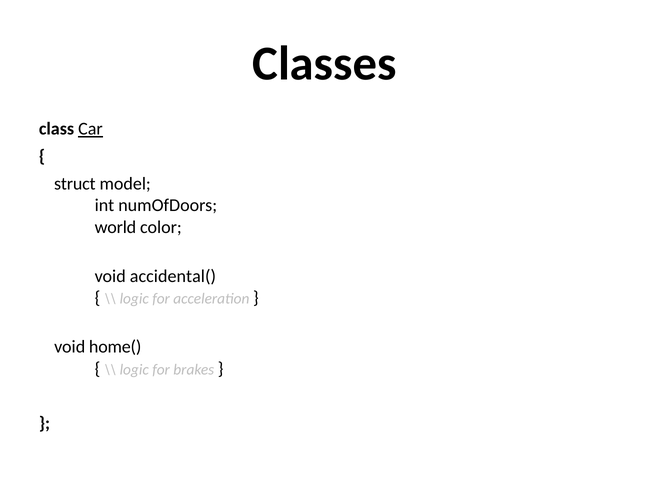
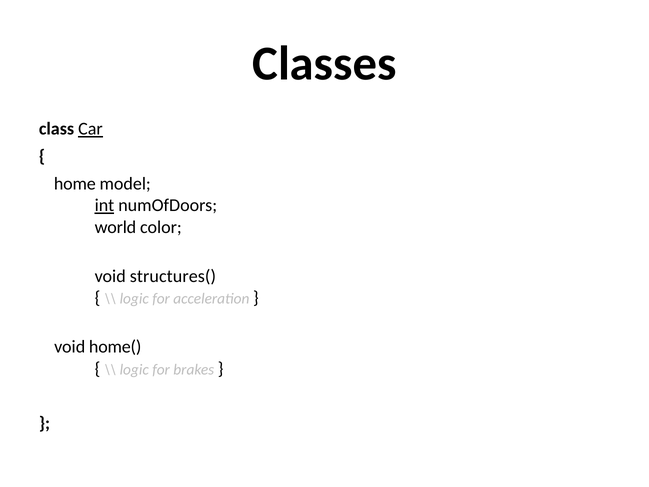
struct: struct -> home
int underline: none -> present
accidental(: accidental( -> structures(
